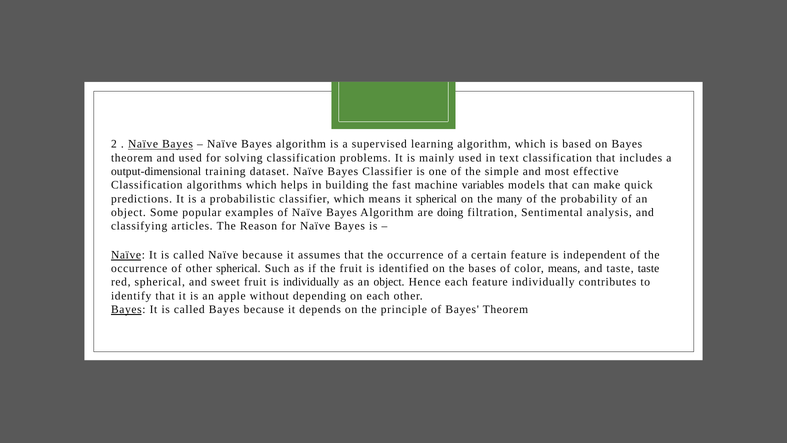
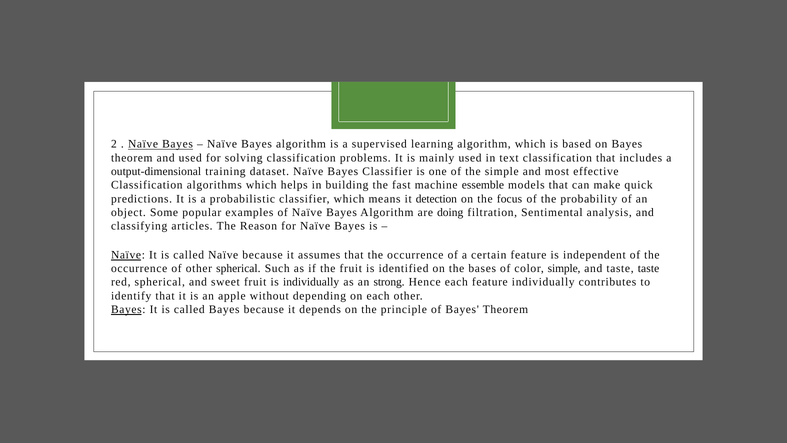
variables: variables -> essemble
it spherical: spherical -> detection
many: many -> focus
color means: means -> simple
as an object: object -> strong
